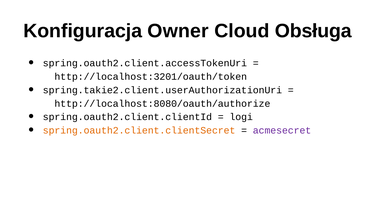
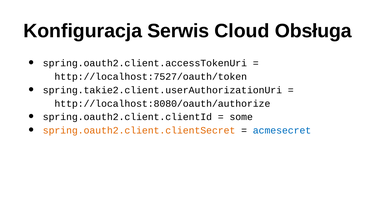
Owner: Owner -> Serwis
http://localhost:3201/oauth/token: http://localhost:3201/oauth/token -> http://localhost:7527/oauth/token
logi: logi -> some
acmesecret colour: purple -> blue
